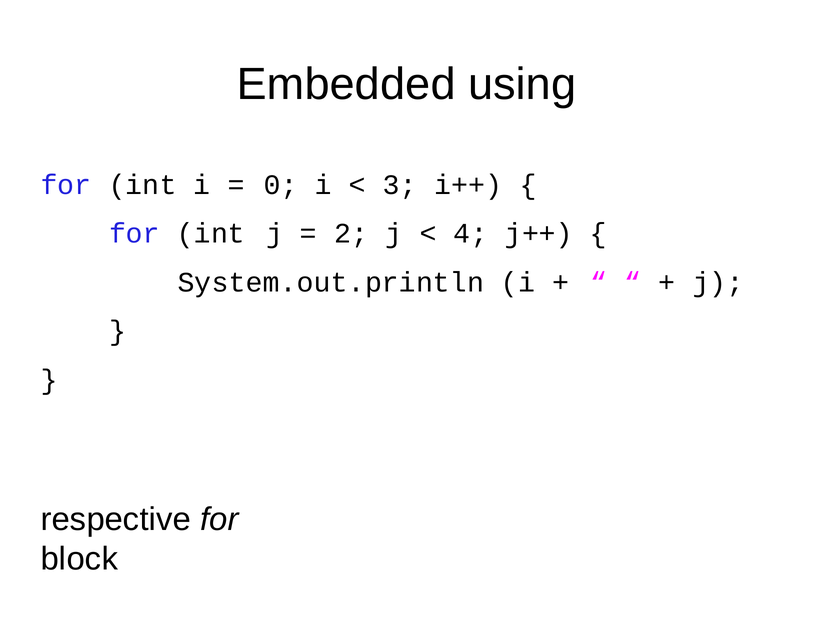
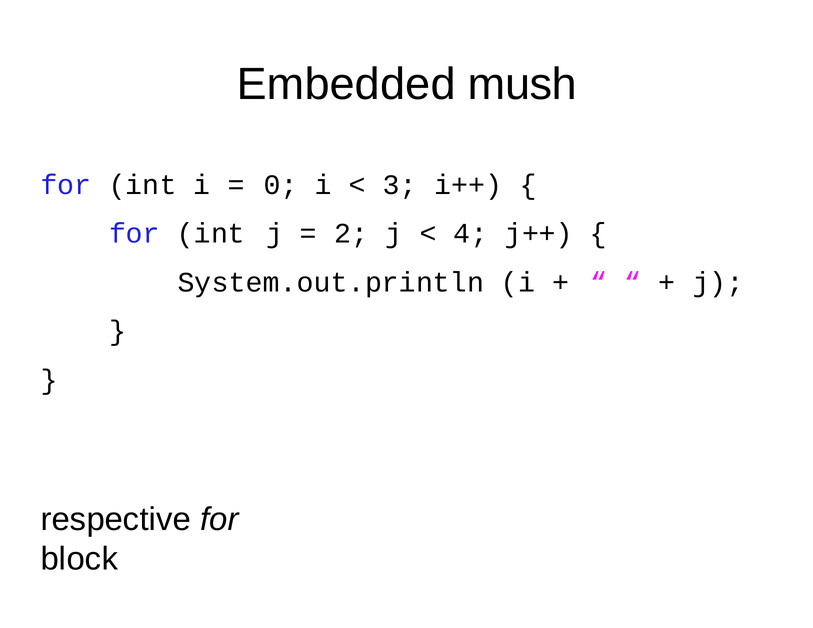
using: using -> mush
